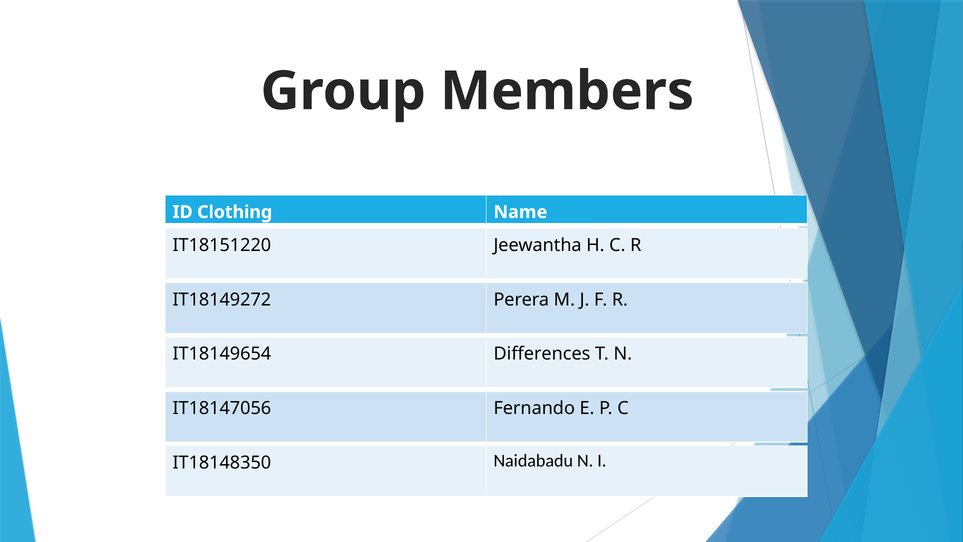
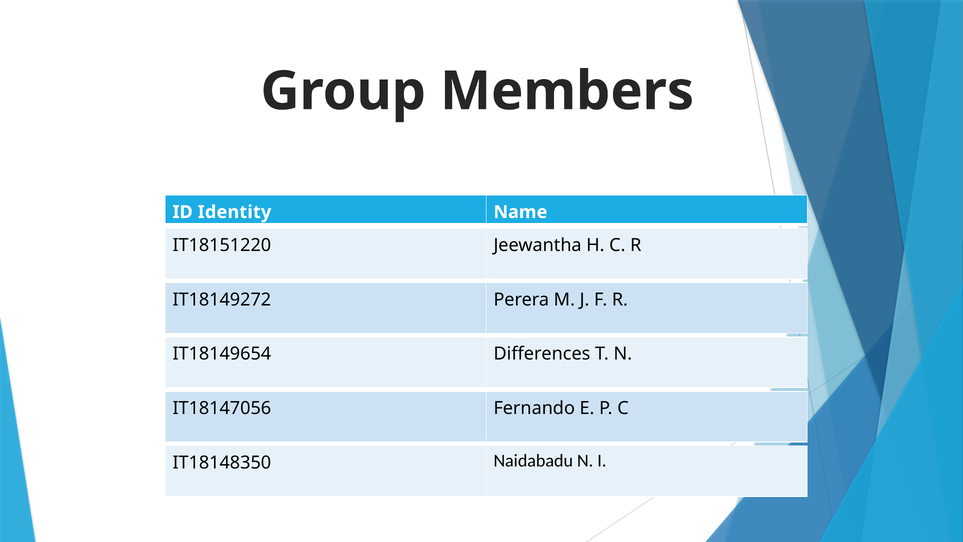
Clothing: Clothing -> Identity
